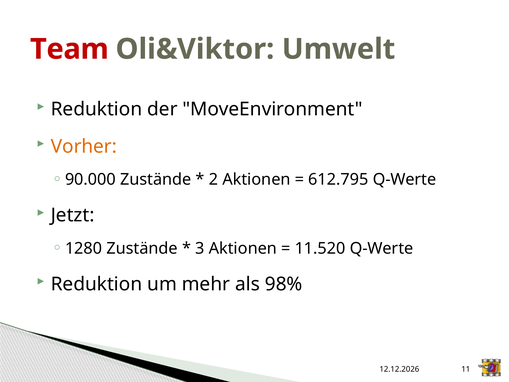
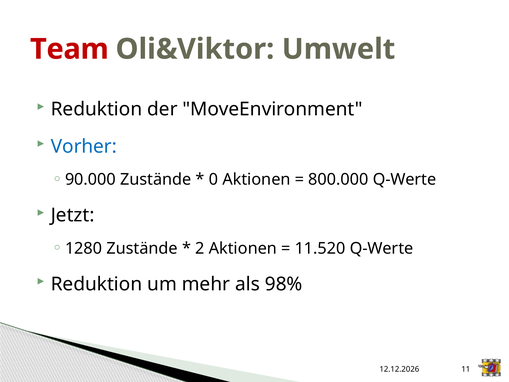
Vorher colour: orange -> blue
2: 2 -> 0
612.795: 612.795 -> 800.000
3: 3 -> 2
